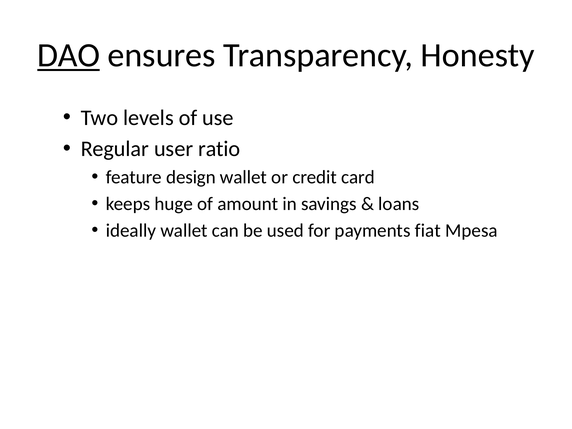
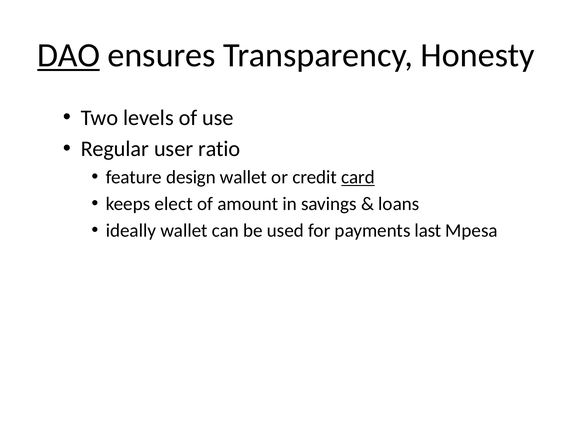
card underline: none -> present
huge: huge -> elect
fiat: fiat -> last
